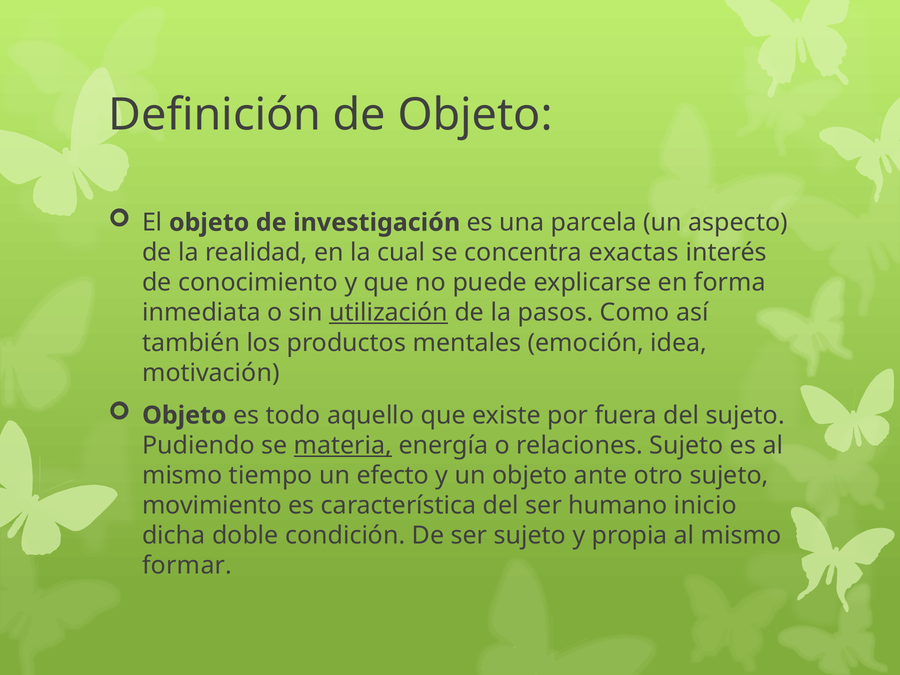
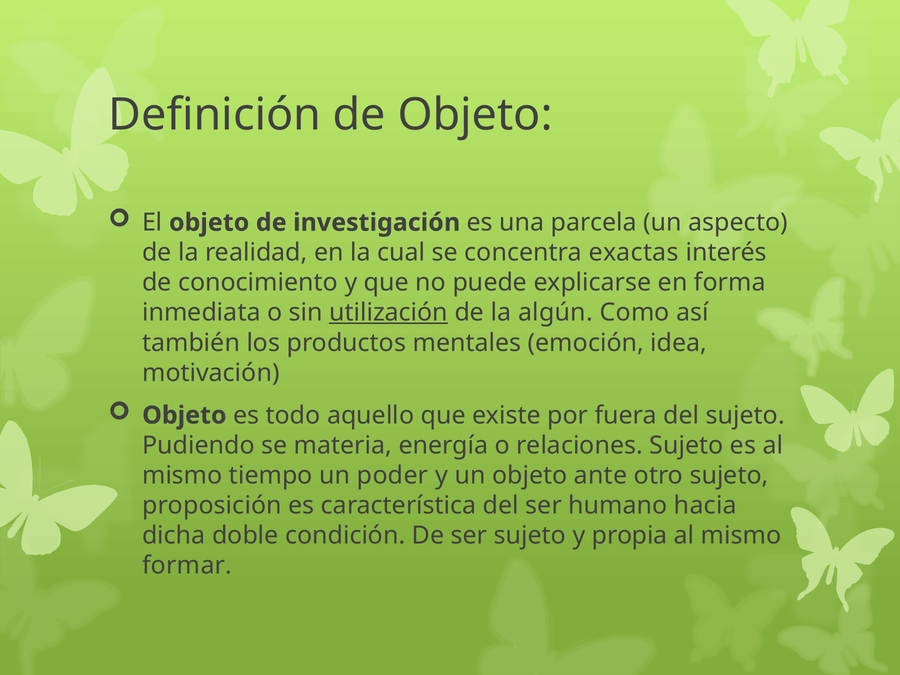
pasos: pasos -> algún
materia underline: present -> none
efecto: efecto -> poder
movimiento: movimiento -> proposición
inicio: inicio -> hacia
